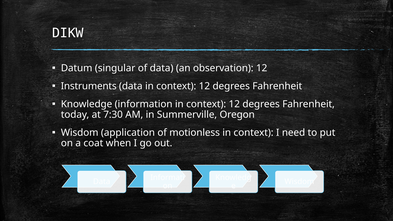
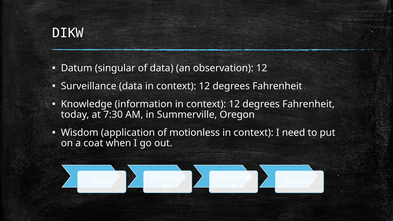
Instruments: Instruments -> Surveillance
